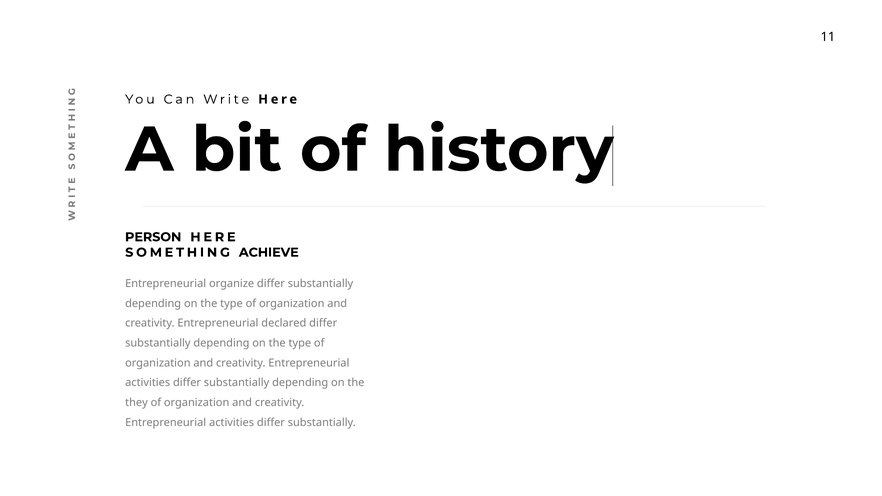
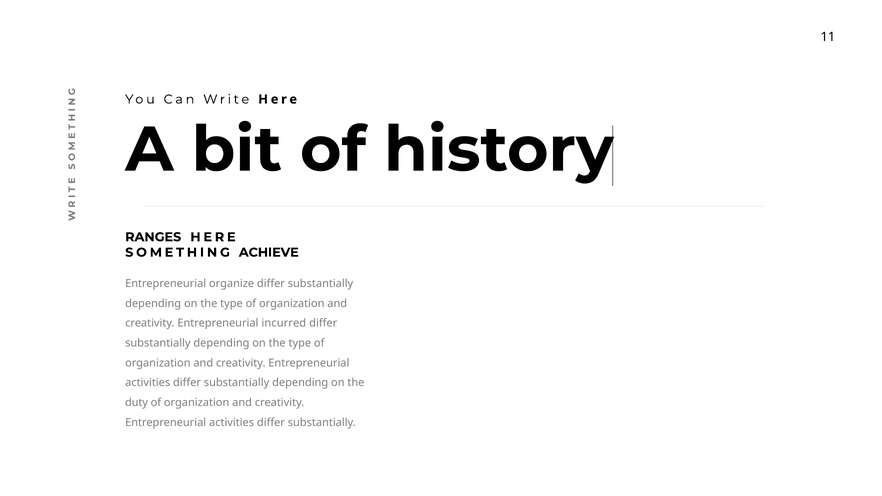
PERSON: PERSON -> RANGES
declared: declared -> incurred
they: they -> duty
